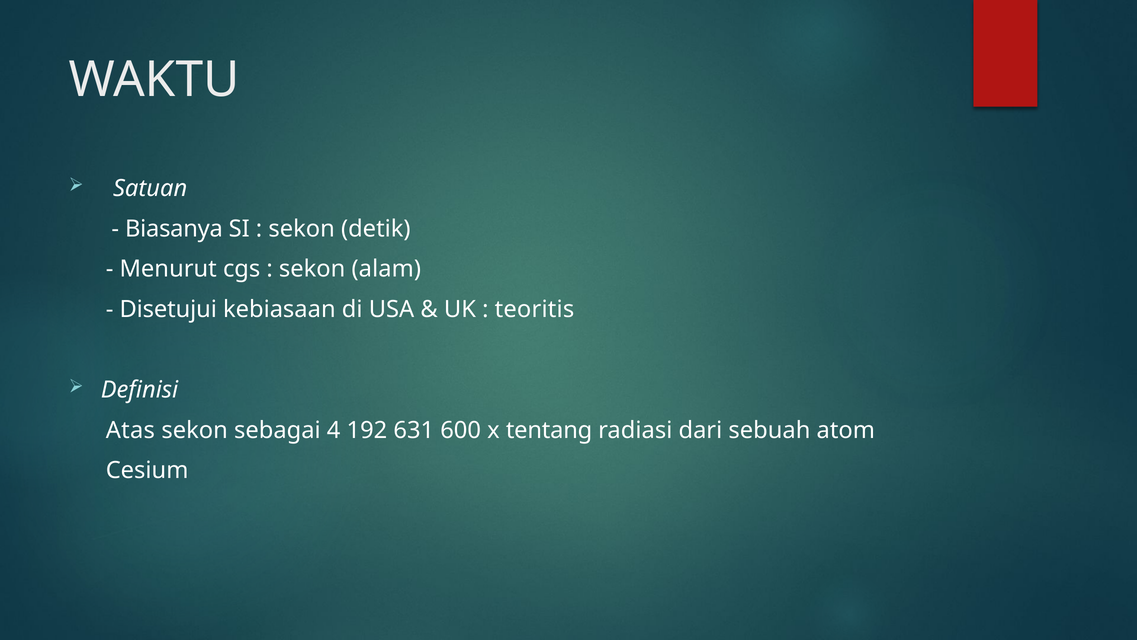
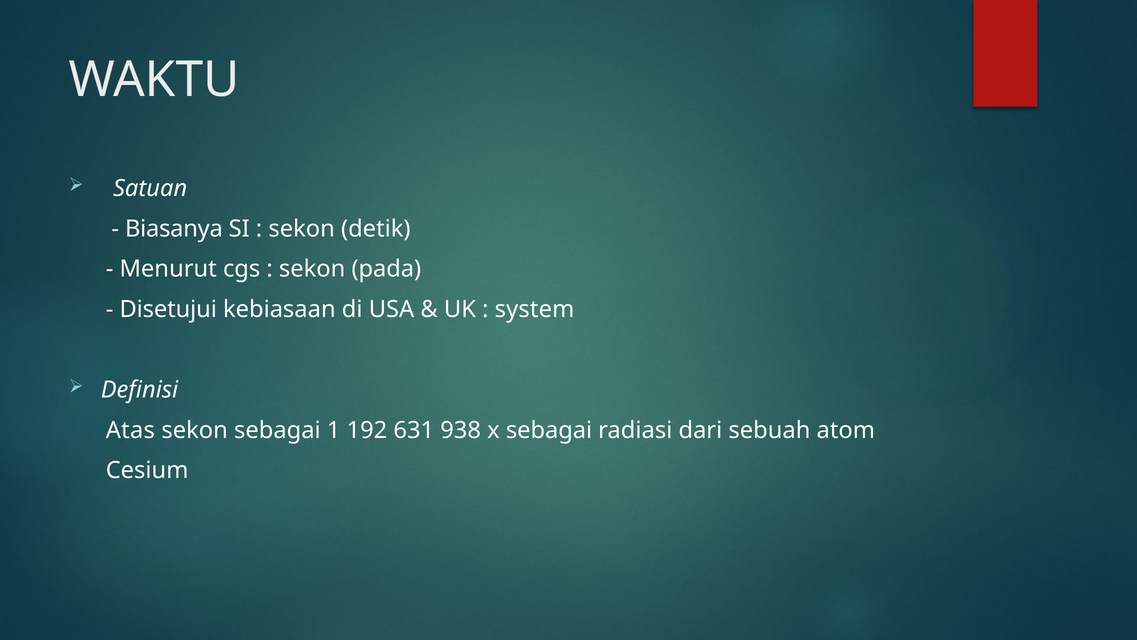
alam: alam -> pada
teoritis: teoritis -> system
4: 4 -> 1
600: 600 -> 938
x tentang: tentang -> sebagai
